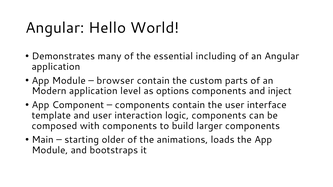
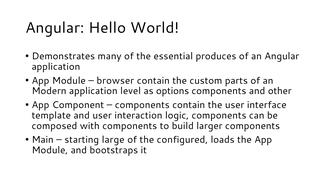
including: including -> produces
inject: inject -> other
older: older -> large
animations: animations -> configured
